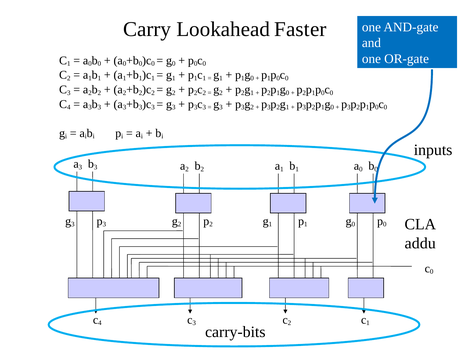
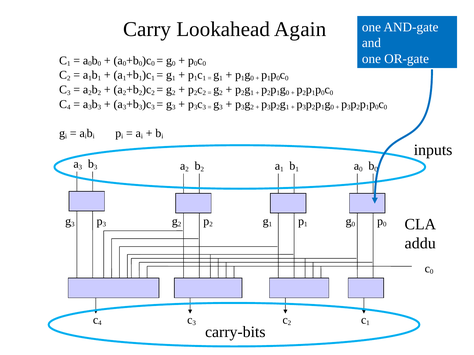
Faster: Faster -> Again
